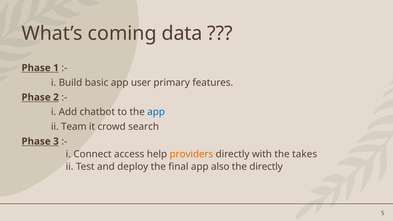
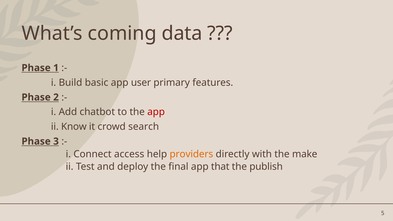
app at (156, 112) colour: blue -> red
Team: Team -> Know
takes: takes -> make
also: also -> that
the directly: directly -> publish
